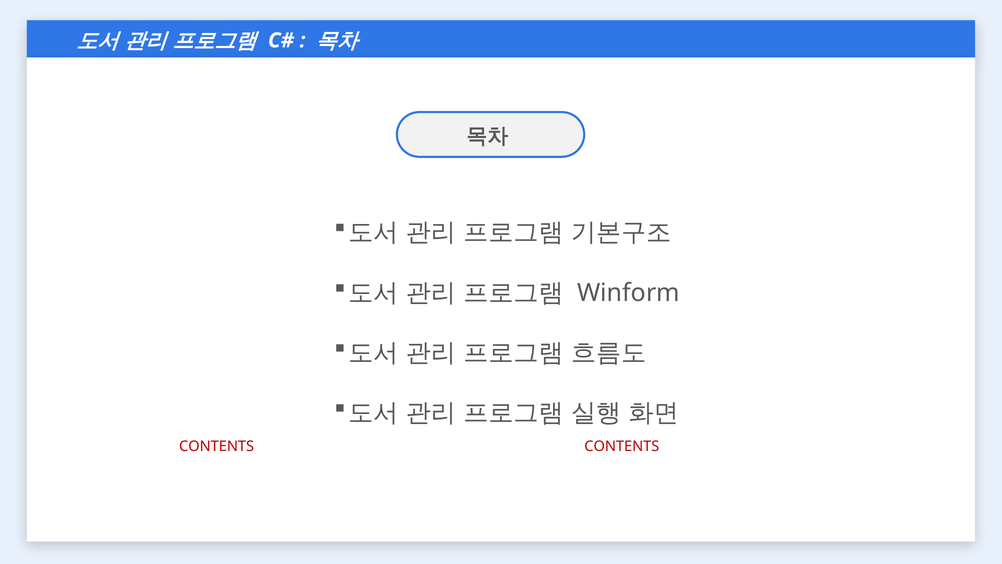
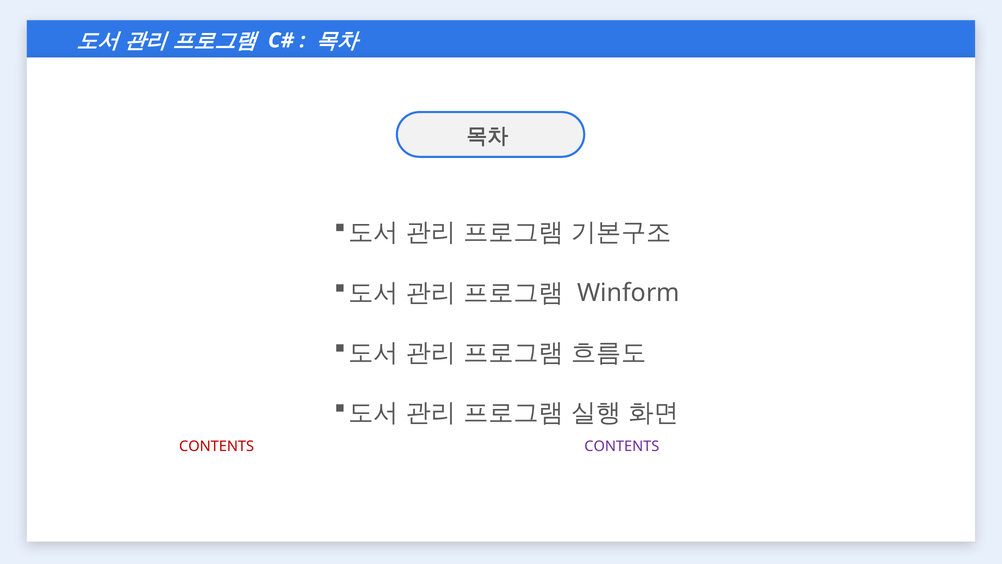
CONTENTS at (622, 446) colour: red -> purple
